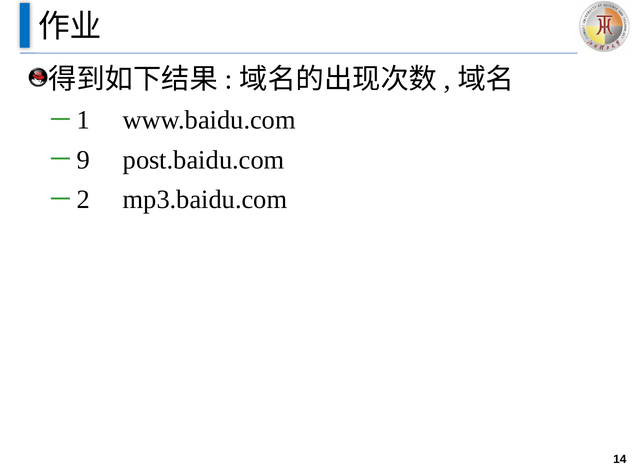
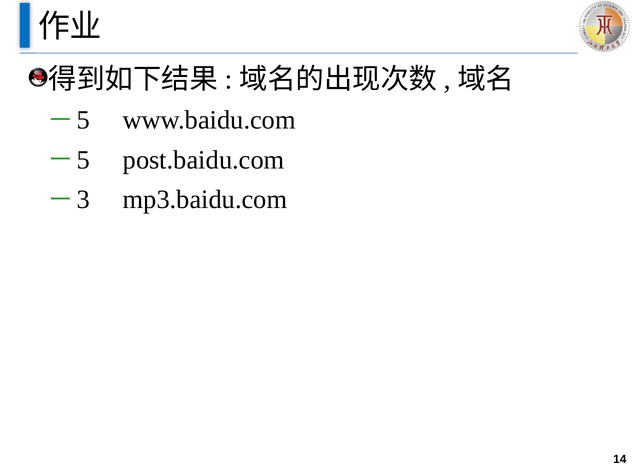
1 at (83, 120): 1 -> 5
9 at (83, 160): 9 -> 5
2: 2 -> 3
